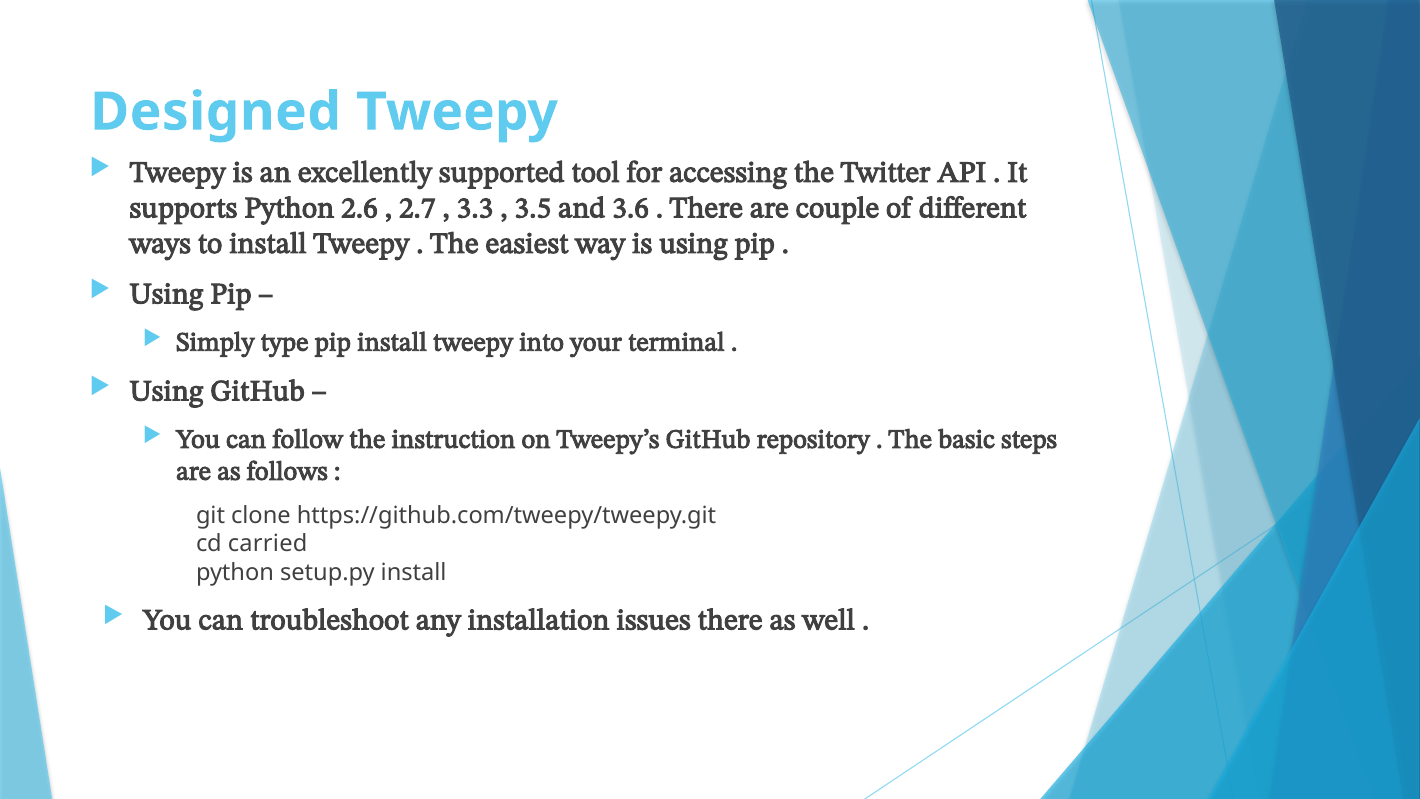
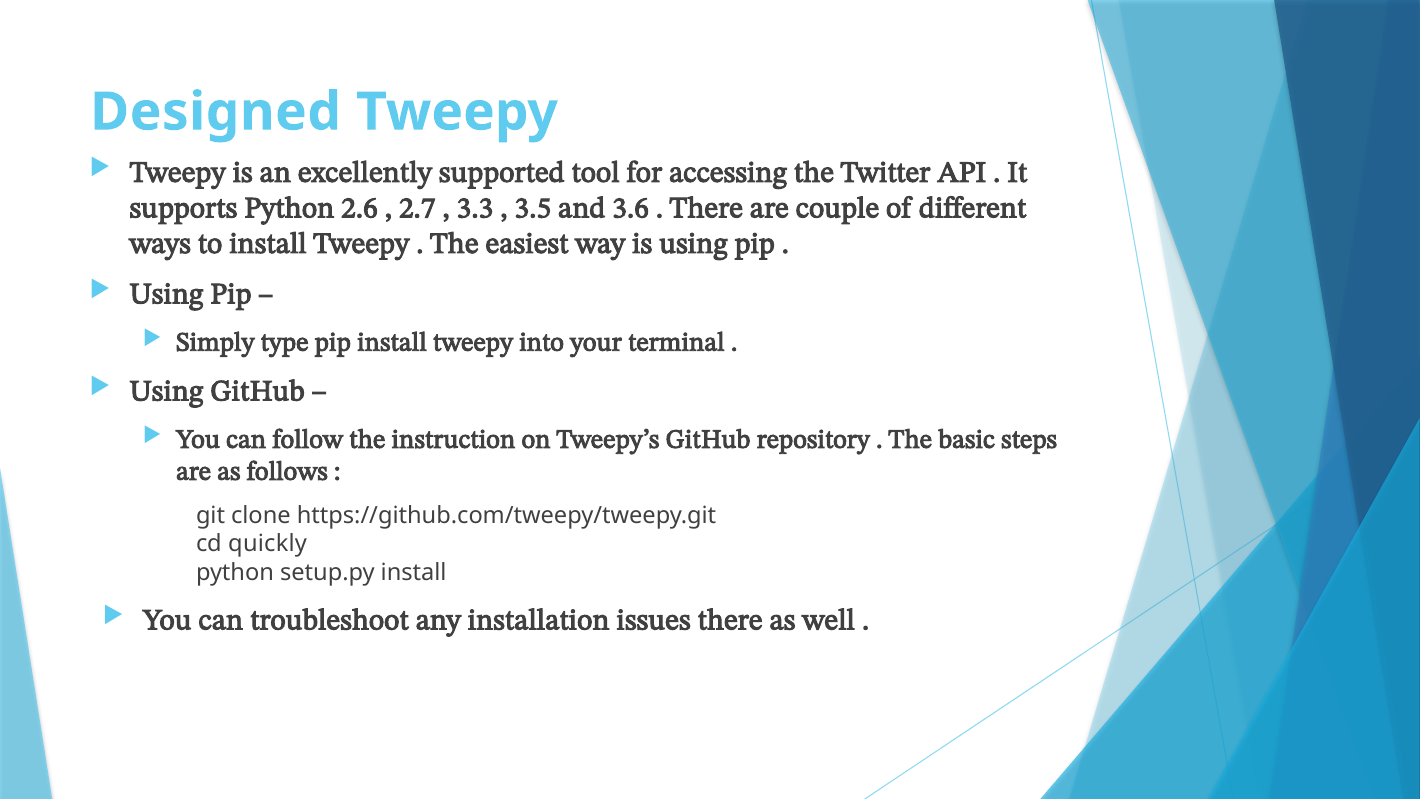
carried: carried -> quickly
